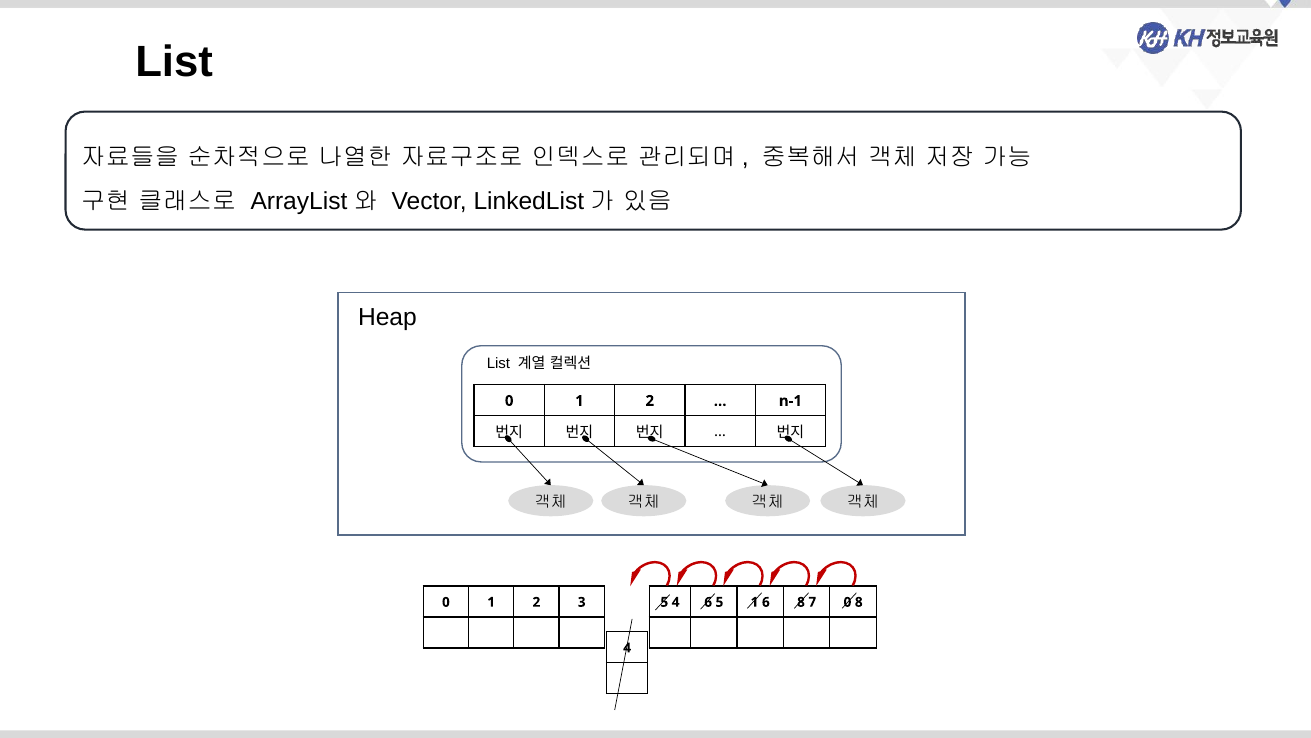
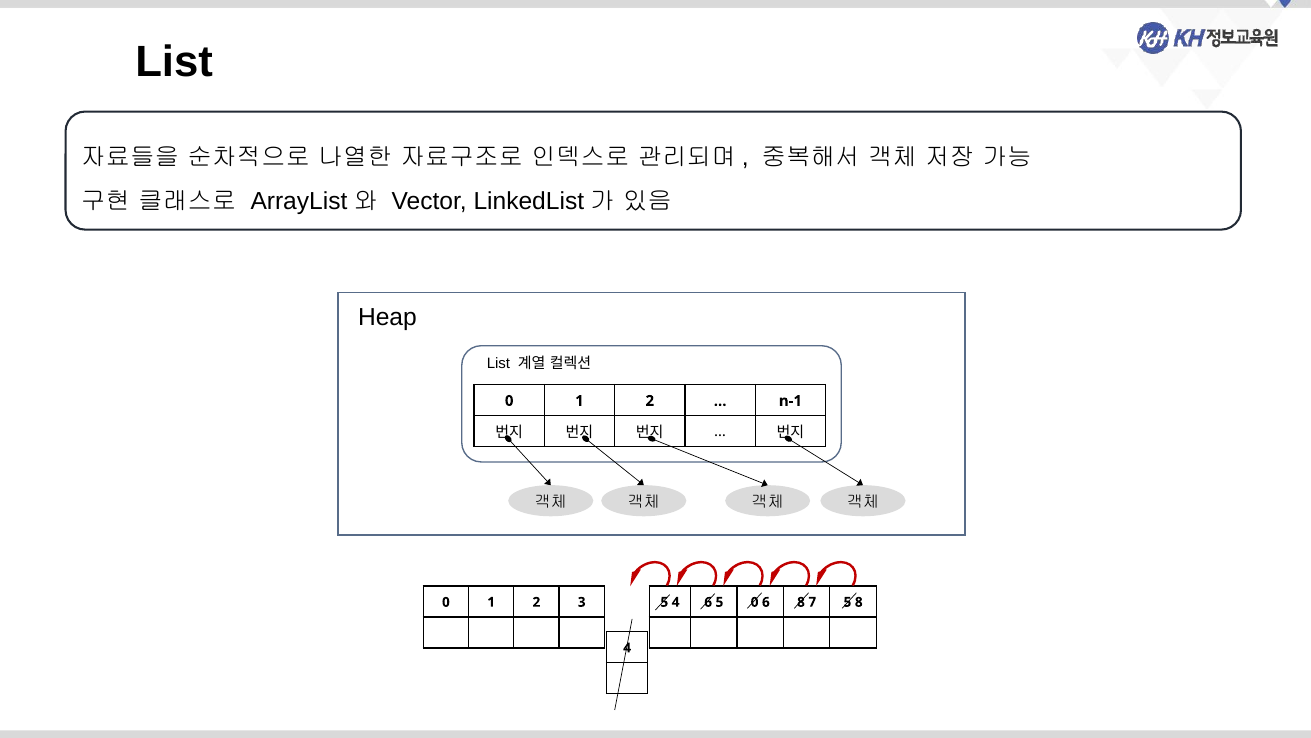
5 1: 1 -> 0
7 0: 0 -> 5
